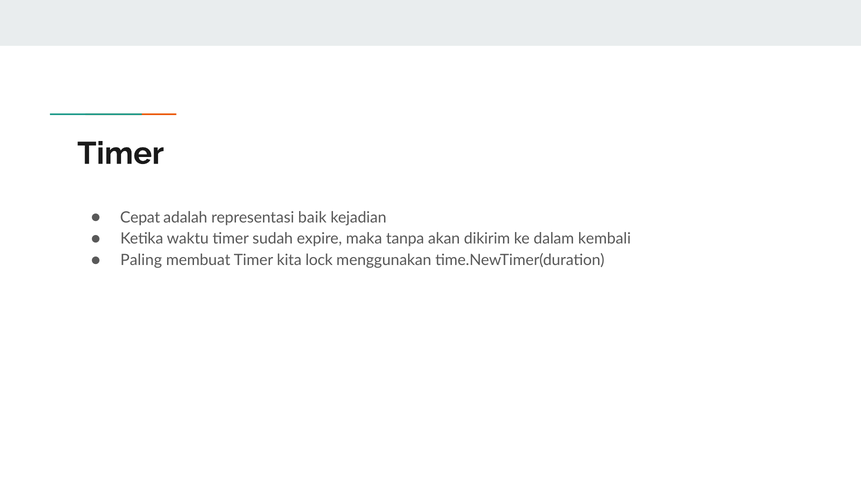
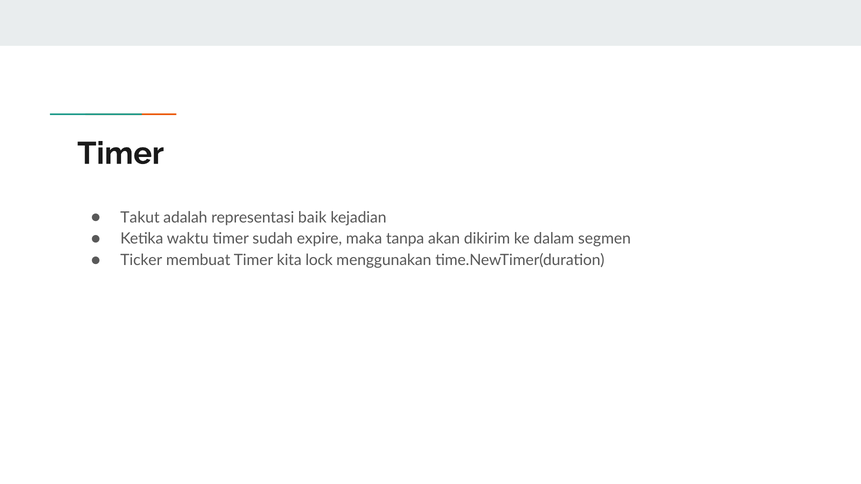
Cepat: Cepat -> Takut
kembali: kembali -> segmen
Paling: Paling -> Ticker
